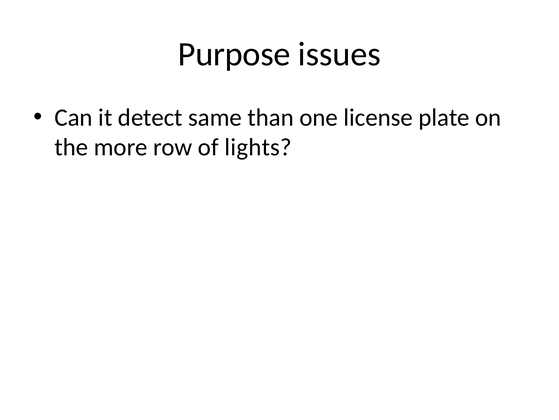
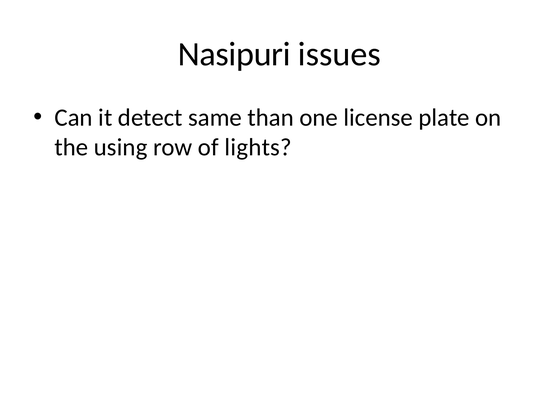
Purpose: Purpose -> Nasipuri
more: more -> using
